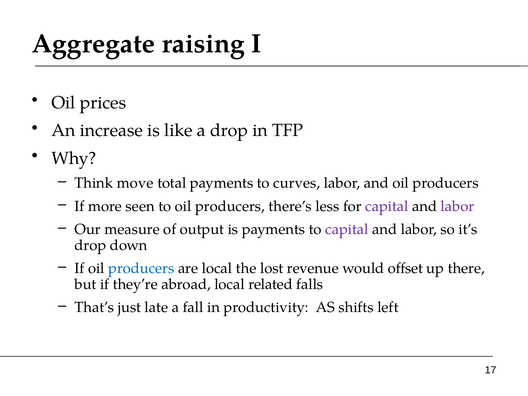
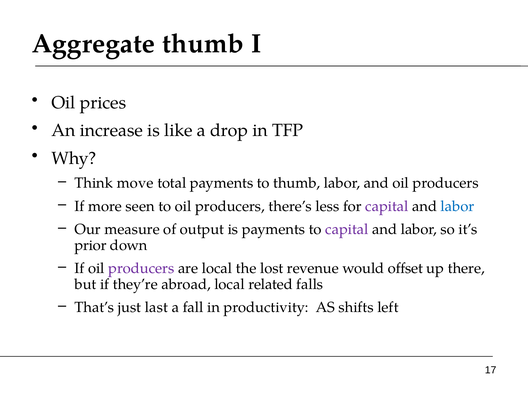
Aggregate raising: raising -> thumb
to curves: curves -> thumb
labor at (457, 206) colour: purple -> blue
drop at (90, 245): drop -> prior
producers at (141, 268) colour: blue -> purple
late: late -> last
